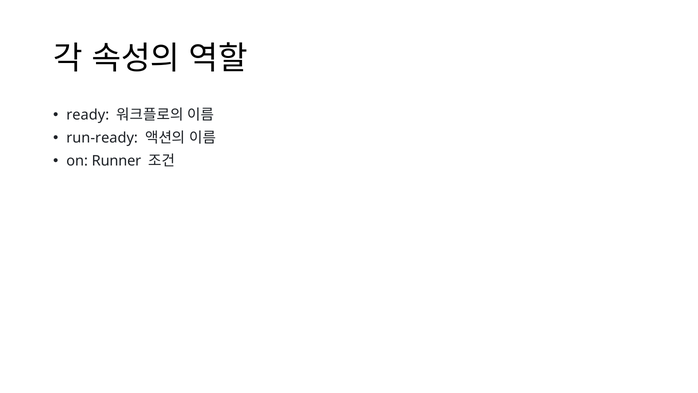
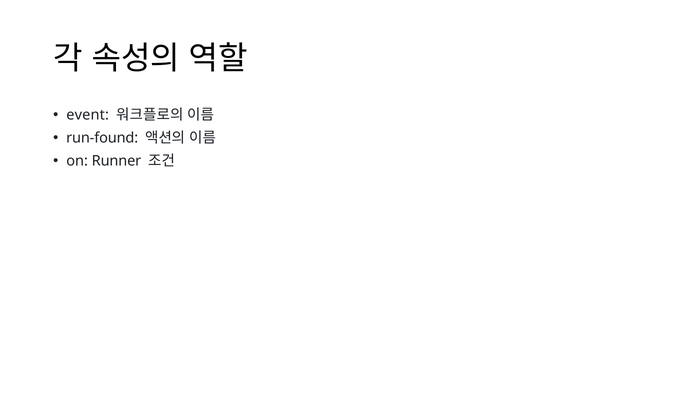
ready: ready -> event
run-ready: run-ready -> run-found
